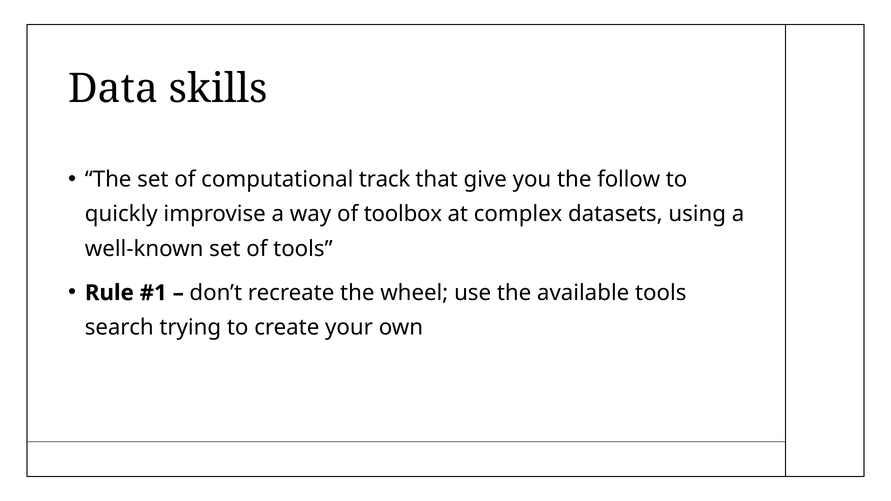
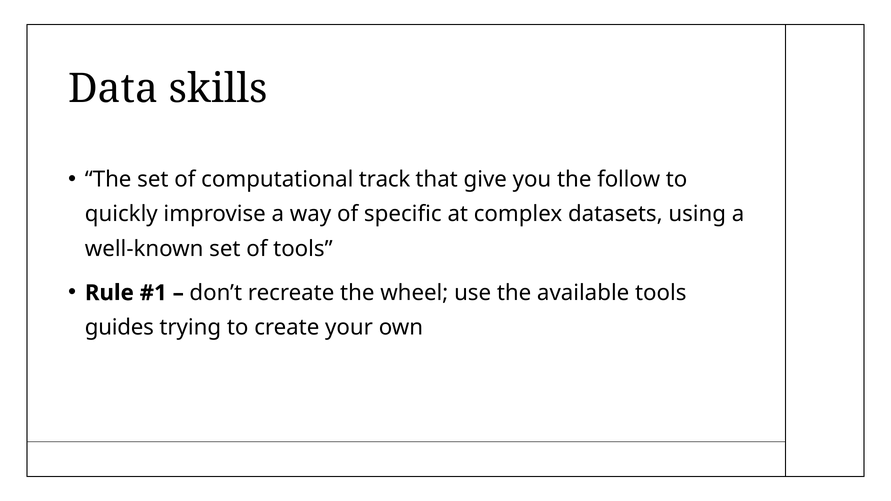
toolbox: toolbox -> specific
search: search -> guides
